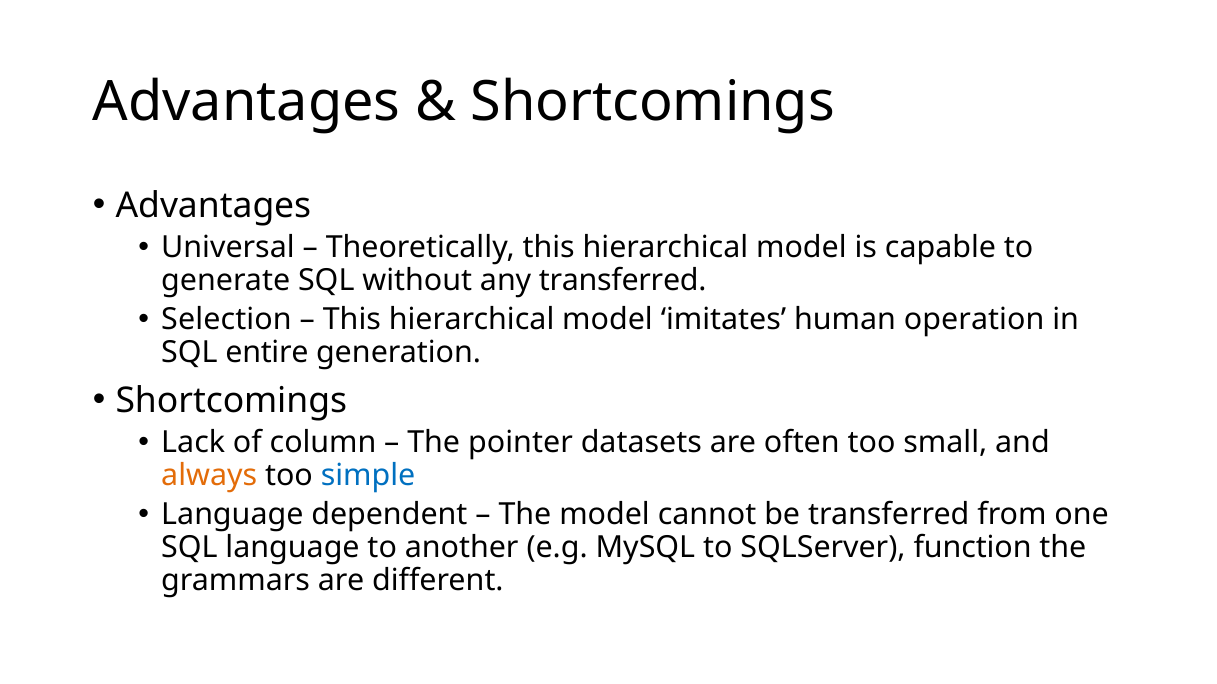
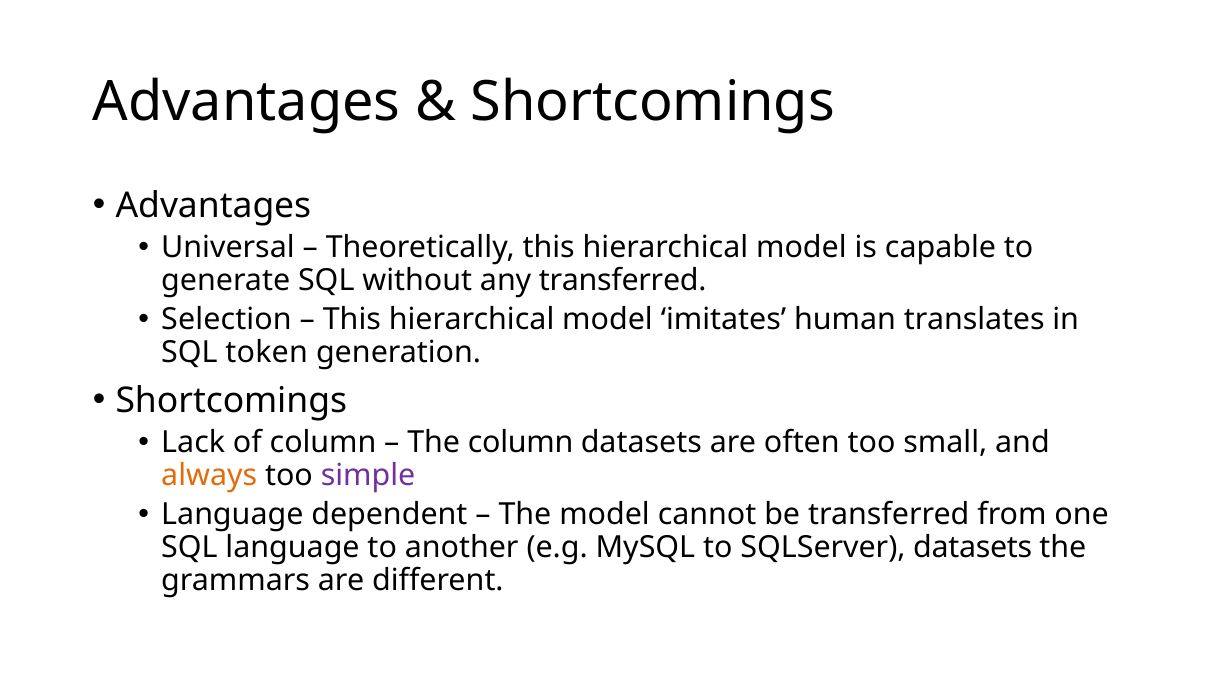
operation: operation -> translates
entire: entire -> token
The pointer: pointer -> column
simple colour: blue -> purple
SQLServer function: function -> datasets
